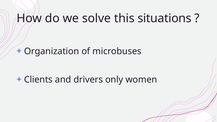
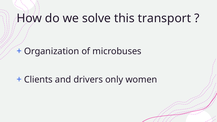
situations: situations -> transport
